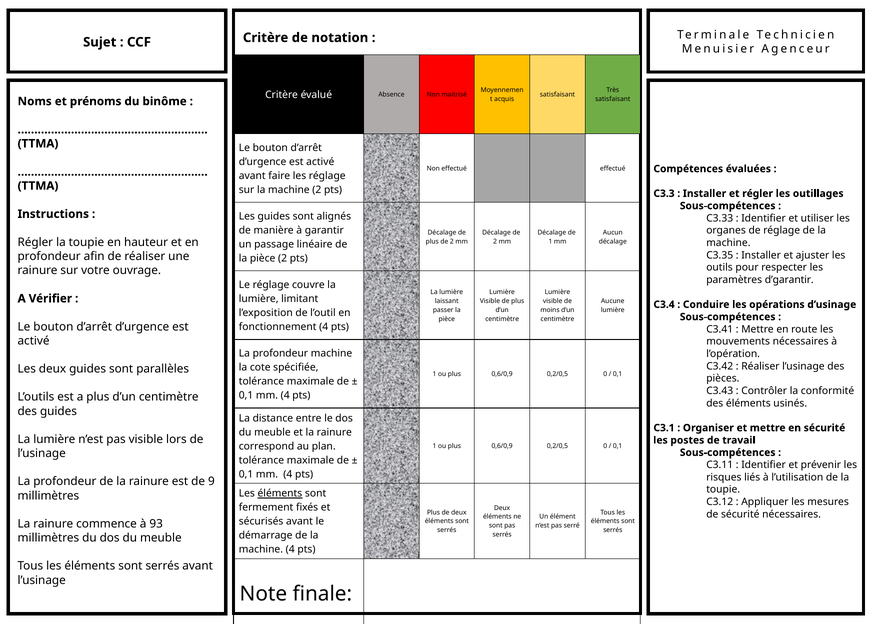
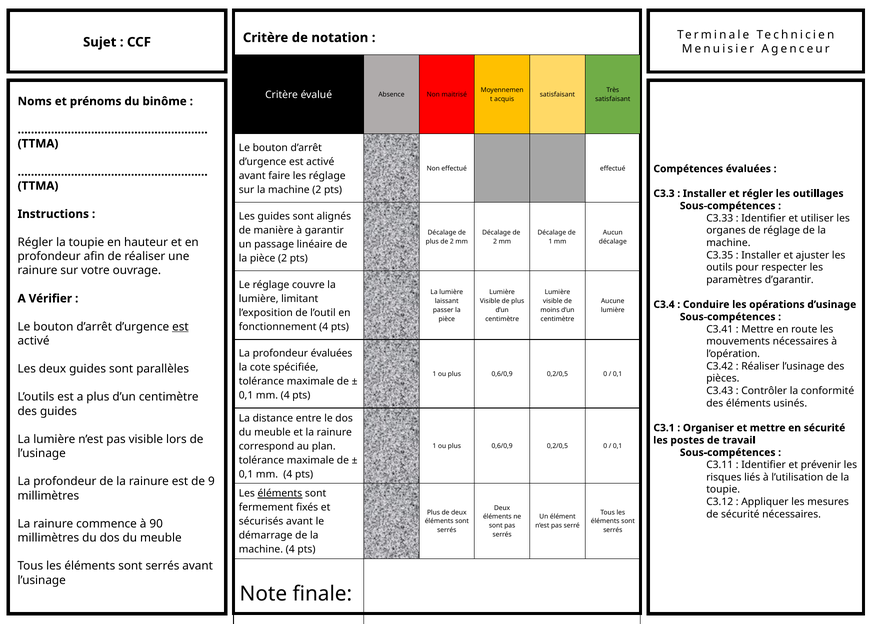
est at (180, 327) underline: none -> present
profondeur machine: machine -> évaluées
93: 93 -> 90
